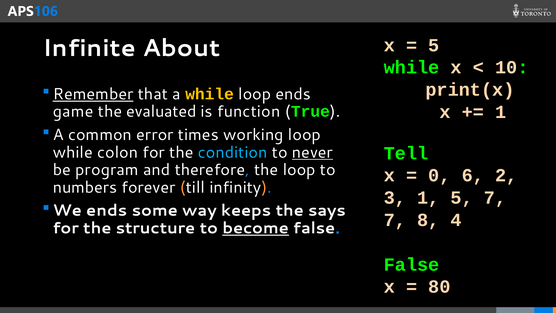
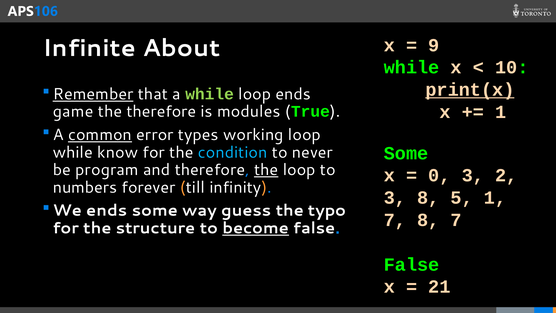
5 at (434, 45): 5 -> 9
print(x underline: none -> present
while at (210, 94) colour: yellow -> light green
the evaluated: evaluated -> therefore
function: function -> modules
common underline: none -> present
times: times -> types
colon: colon -> know
never underline: present -> none
Tell at (406, 153): Tell -> Some
the at (266, 170) underline: none -> present
0 6: 6 -> 3
3 1: 1 -> 8
5 7: 7 -> 1
keeps: keeps -> guess
says: says -> typo
8 4: 4 -> 7
80: 80 -> 21
